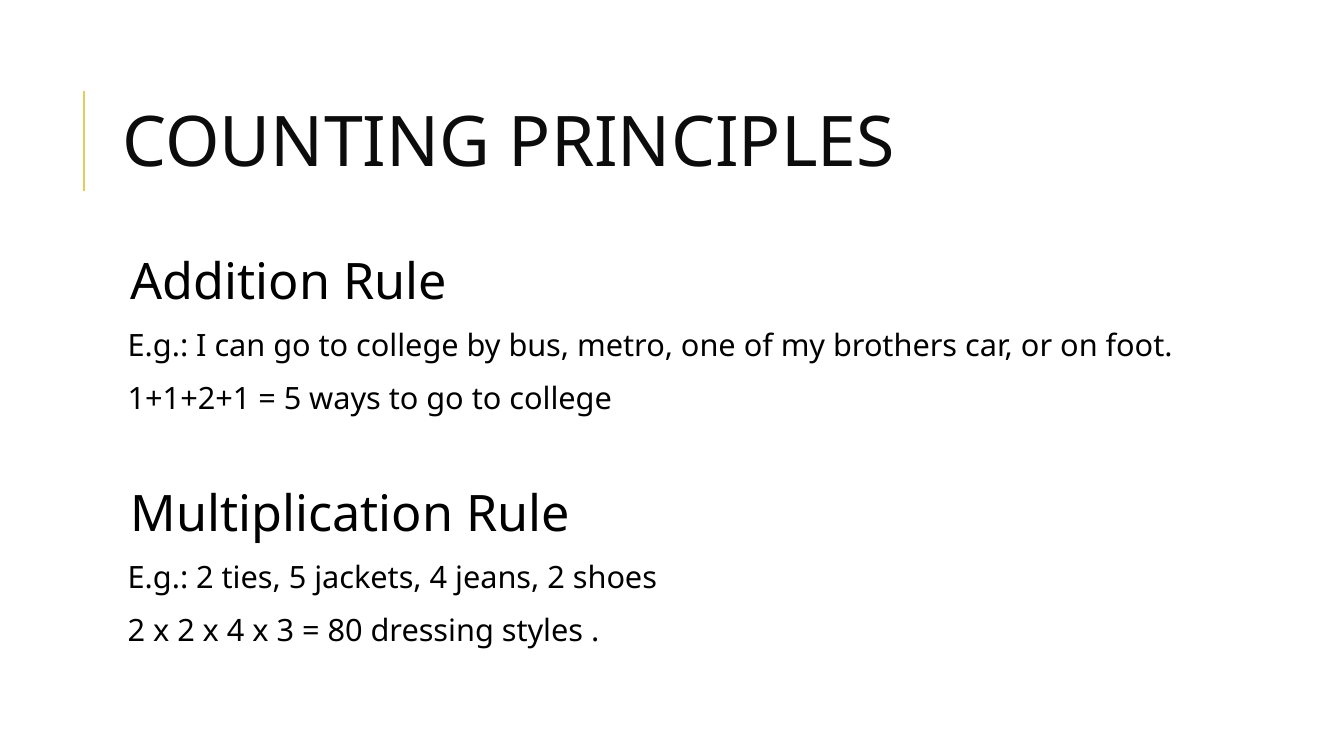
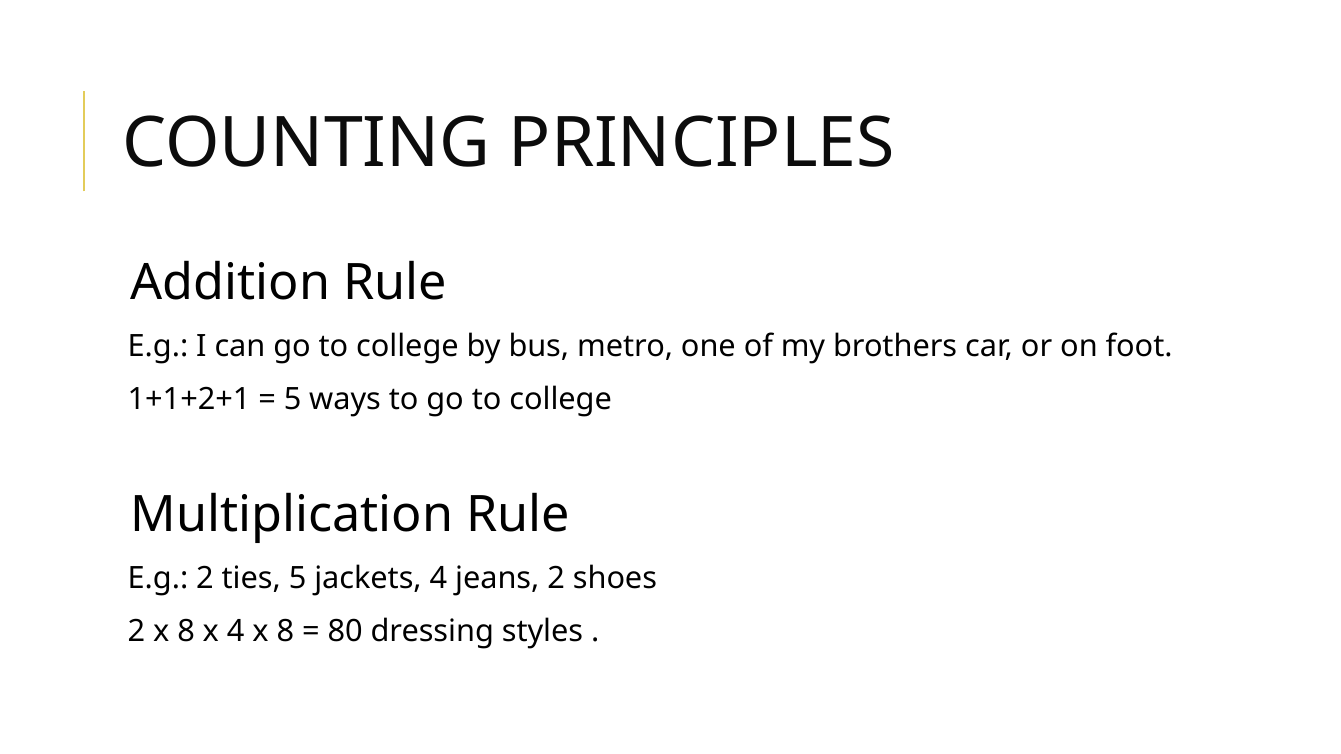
2 x 2: 2 -> 8
4 x 3: 3 -> 8
